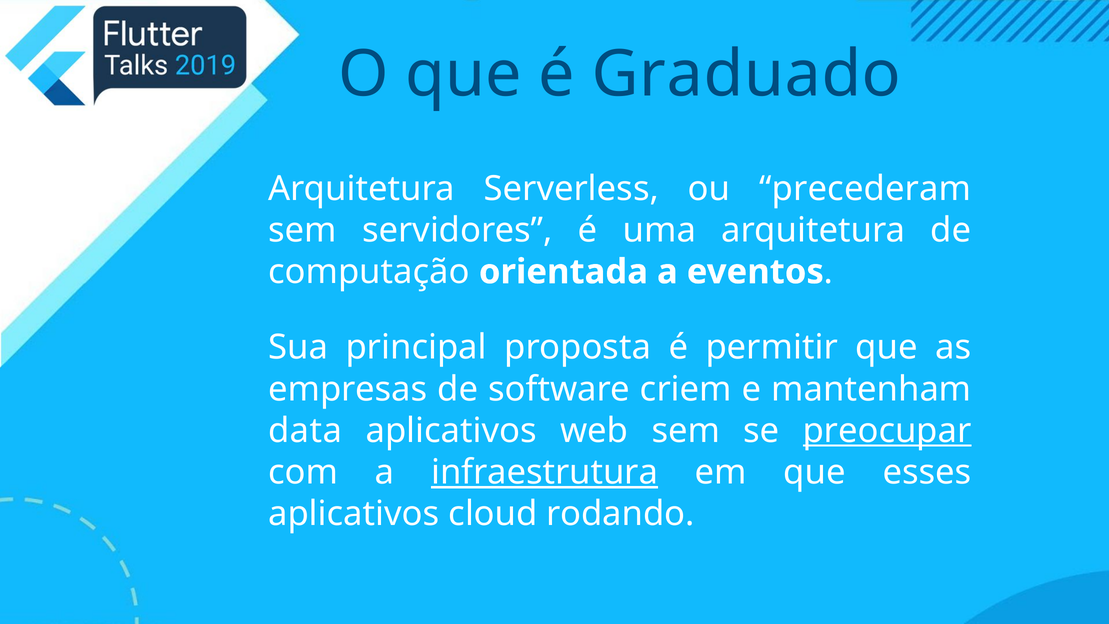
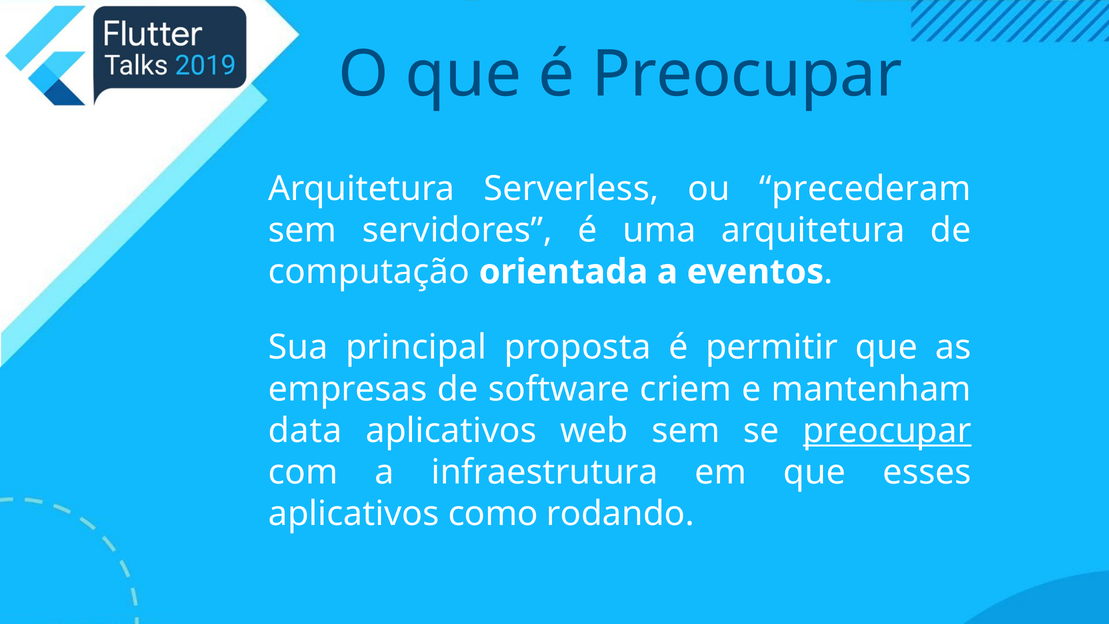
é Graduado: Graduado -> Preocupar
infraestrutura underline: present -> none
cloud: cloud -> como
